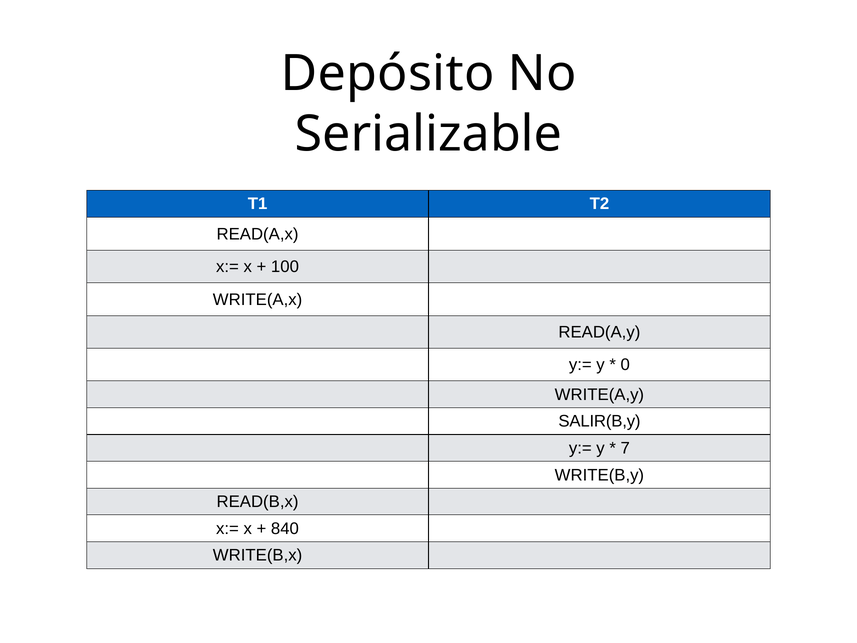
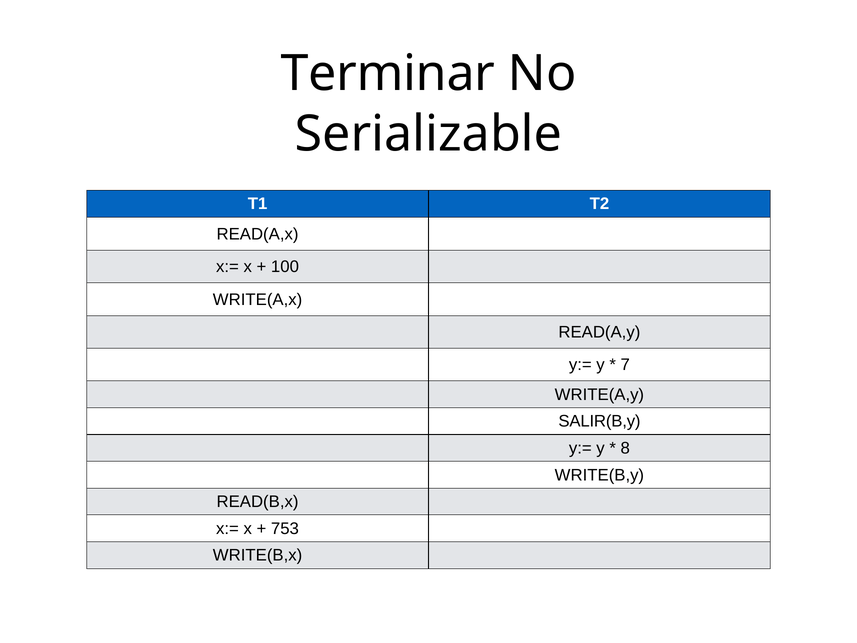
Depósito: Depósito -> Terminar
0: 0 -> 7
7: 7 -> 8
840: 840 -> 753
